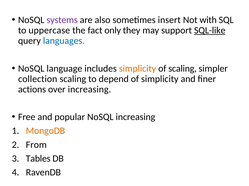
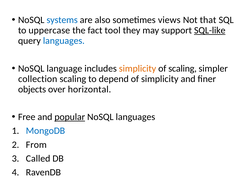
systems colour: purple -> blue
insert: insert -> views
with: with -> that
only: only -> tool
actions: actions -> objects
over increasing: increasing -> horizontal
popular underline: none -> present
NoSQL increasing: increasing -> languages
MongoDB colour: orange -> blue
Tables: Tables -> Called
